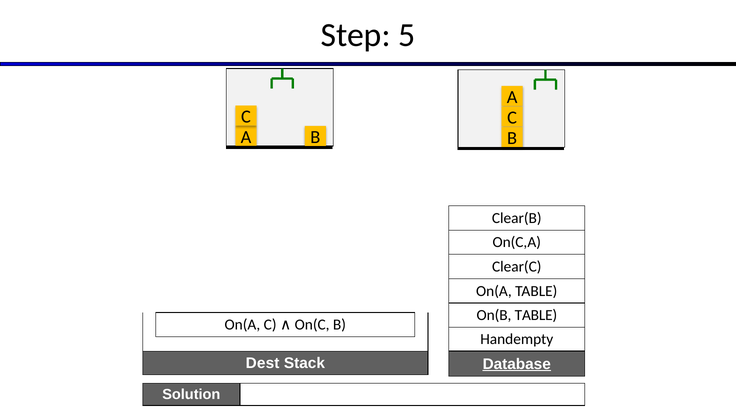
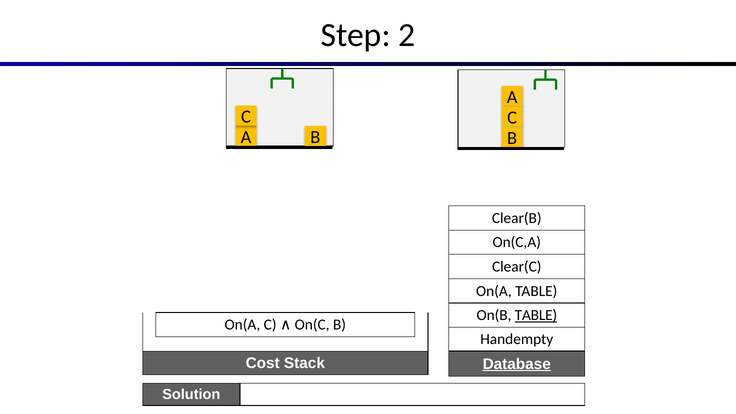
5: 5 -> 2
TABLE at (536, 315) underline: none -> present
Dest: Dest -> Cost
